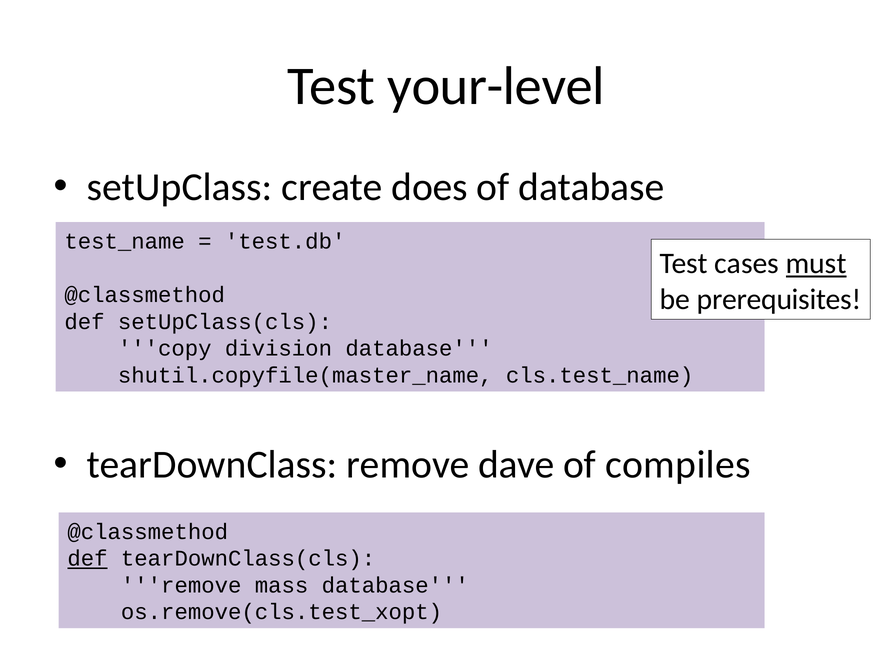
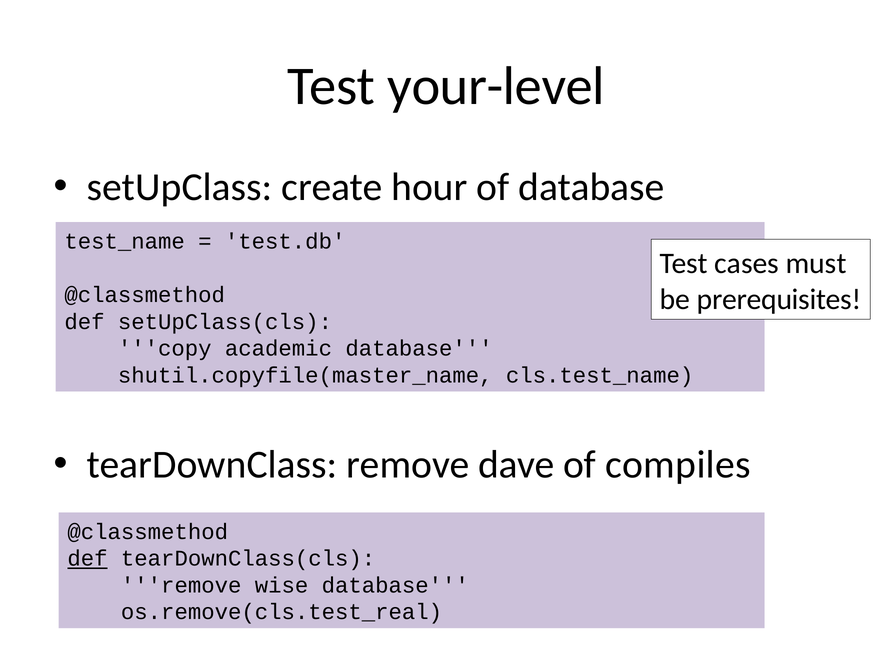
does: does -> hour
must underline: present -> none
division: division -> academic
mass: mass -> wise
os.remove(cls.test_xopt: os.remove(cls.test_xopt -> os.remove(cls.test_real
